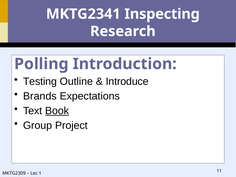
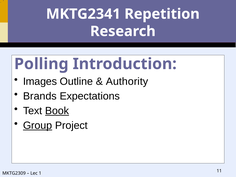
Inspecting: Inspecting -> Repetition
Testing: Testing -> Images
Introduce: Introduce -> Authority
Group underline: none -> present
